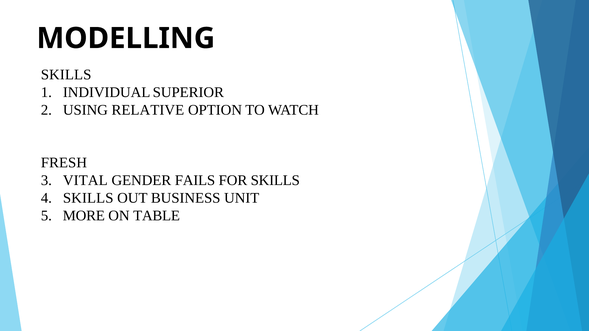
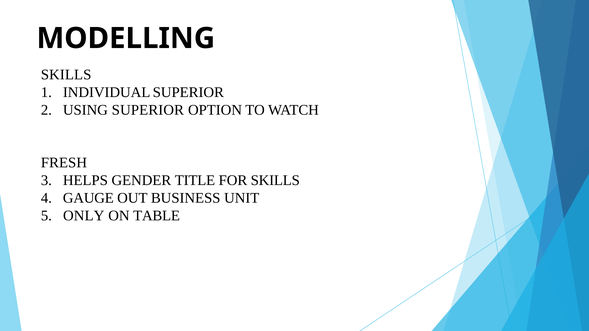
USING RELATIVE: RELATIVE -> SUPERIOR
VITAL: VITAL -> HELPS
FAILS: FAILS -> TITLE
SKILLS at (88, 198): SKILLS -> GAUGE
MORE: MORE -> ONLY
